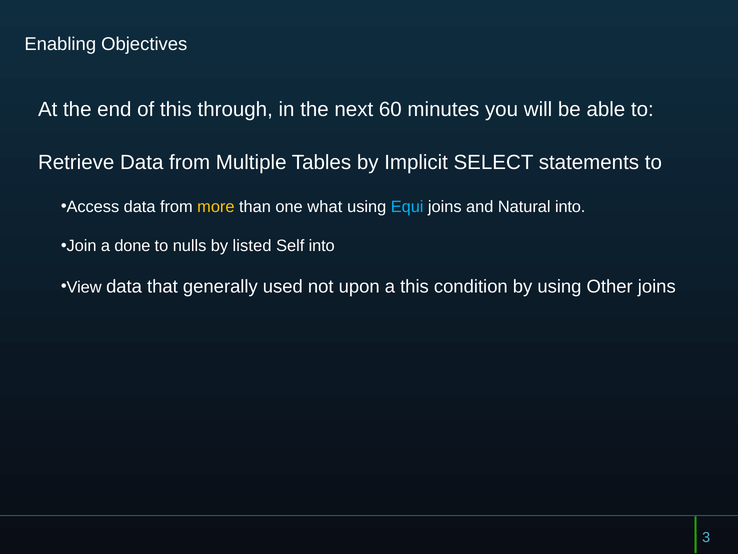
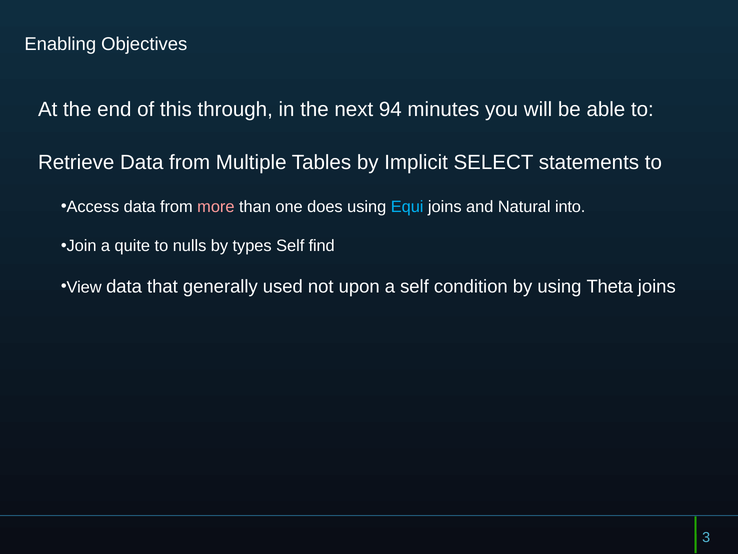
60: 60 -> 94
more colour: yellow -> pink
what: what -> does
done: done -> quite
listed: listed -> types
Self into: into -> find
a this: this -> self
Other: Other -> Theta
